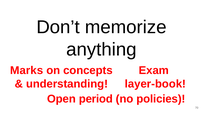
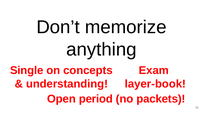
Marks: Marks -> Single
policies: policies -> packets
